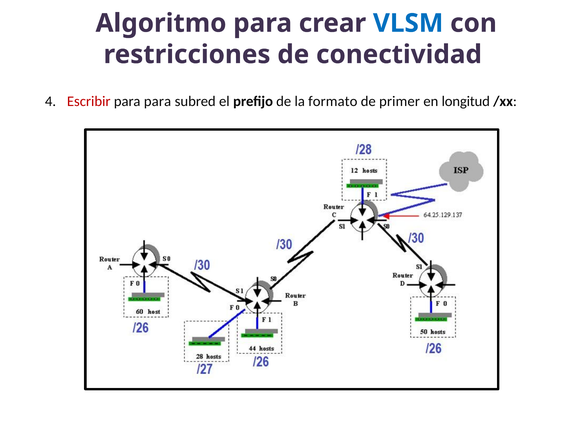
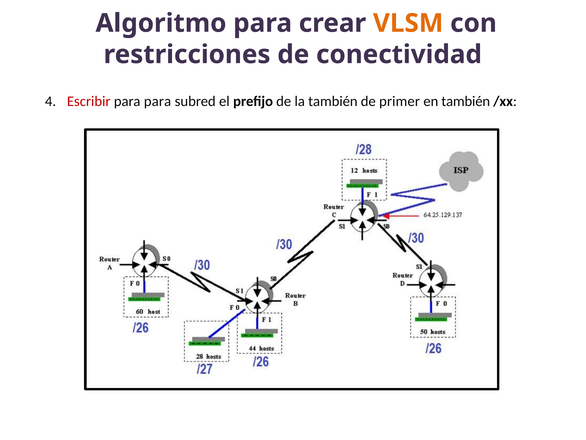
VLSM colour: blue -> orange
la formato: formato -> también
en longitud: longitud -> también
